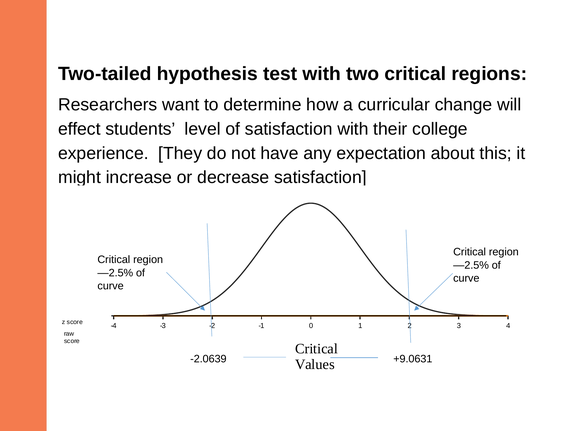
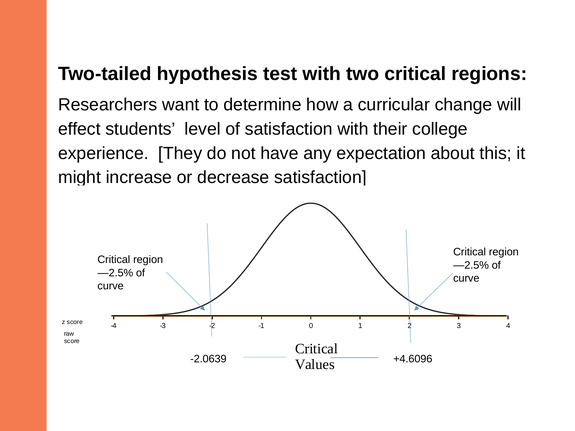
+9.0631: +9.0631 -> +4.6096
